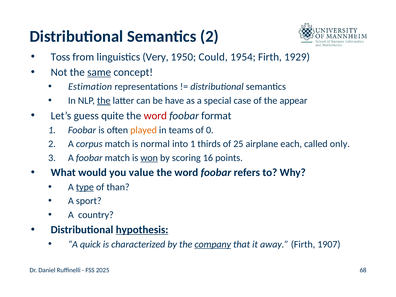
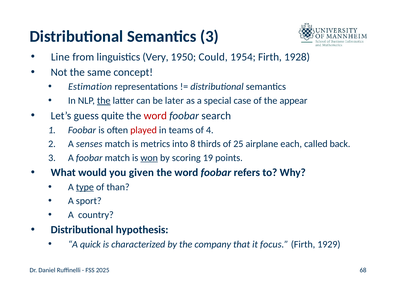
Semantics 2: 2 -> 3
Toss: Toss -> Line
1929: 1929 -> 1928
same underline: present -> none
have: have -> later
format: format -> search
played colour: orange -> red
0: 0 -> 4
corpus: corpus -> senses
normal: normal -> metrics
into 1: 1 -> 8
only: only -> back
16: 16 -> 19
value: value -> given
hypothesis underline: present -> none
company underline: present -> none
away: away -> focus
1907: 1907 -> 1929
